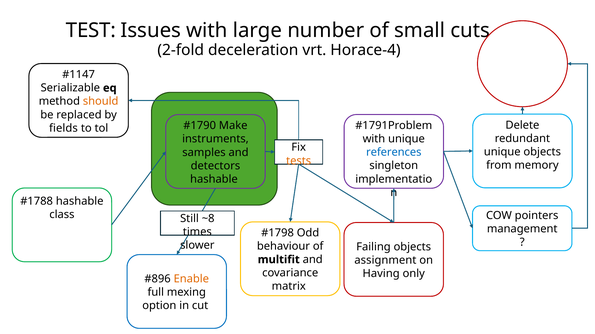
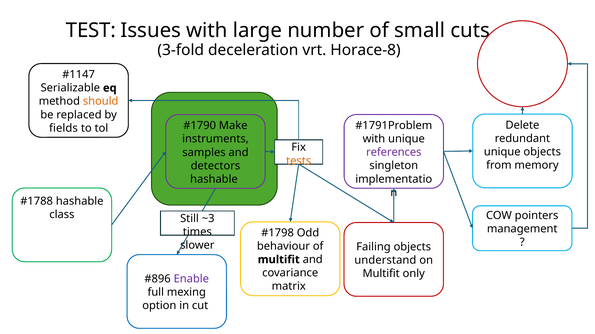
2-fold: 2-fold -> 3-fold
Horace-4: Horace-4 -> Horace-8
references colour: blue -> purple
~8: ~8 -> ~3
assignment: assignment -> understand
Having at (381, 274): Having -> Multifit
Enable colour: orange -> purple
